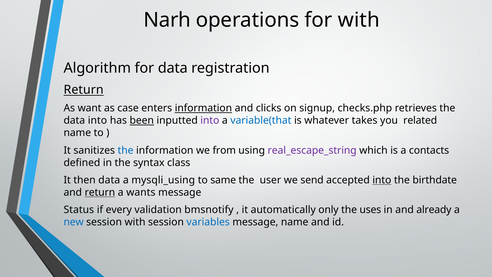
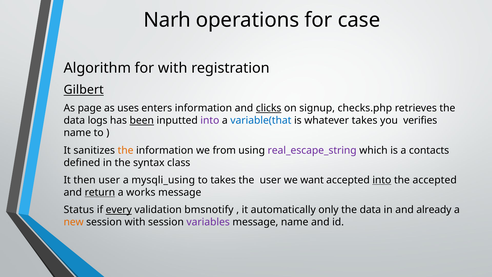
for with: with -> case
for data: data -> with
Return at (84, 90): Return -> Gilbert
want: want -> page
case: case -> uses
information at (203, 108) underline: present -> none
clicks underline: none -> present
data into: into -> logs
related: related -> verifies
the at (126, 150) colour: blue -> orange
then data: data -> user
to same: same -> takes
send: send -> want
the birthdate: birthdate -> accepted
wants: wants -> works
every underline: none -> present
uses at (370, 210): uses -> data
new colour: blue -> orange
variables colour: blue -> purple
